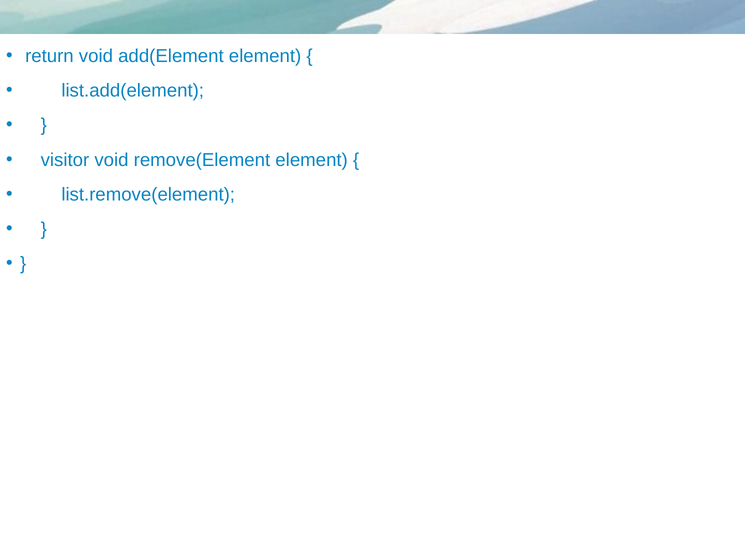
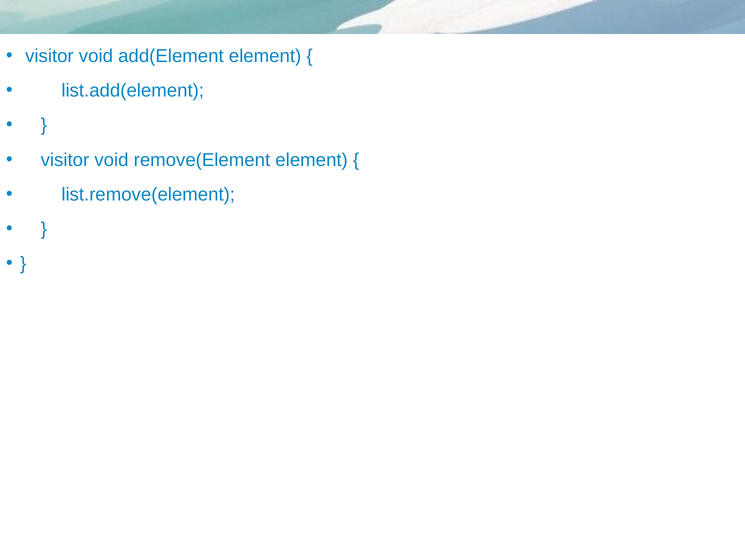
return at (49, 56): return -> visitor
